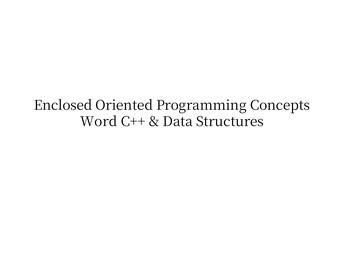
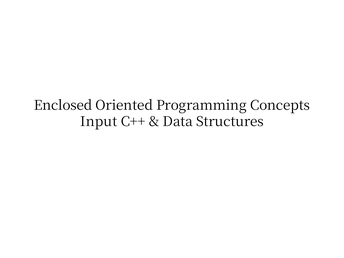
Word: Word -> Input
